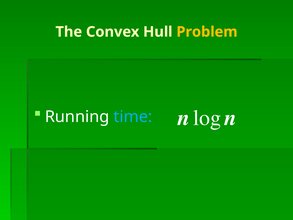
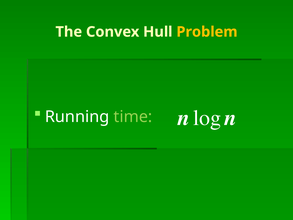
time colour: light blue -> light green
